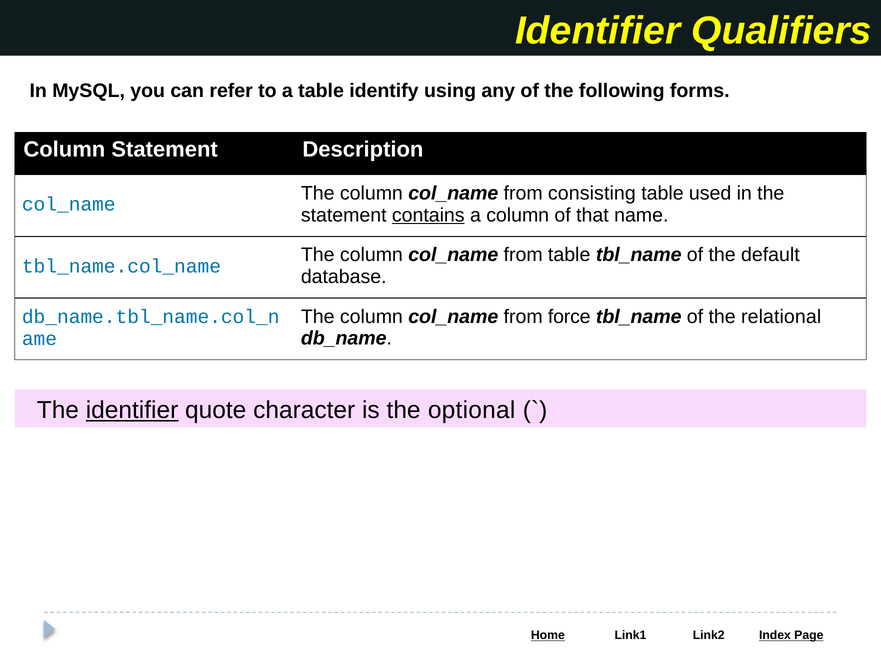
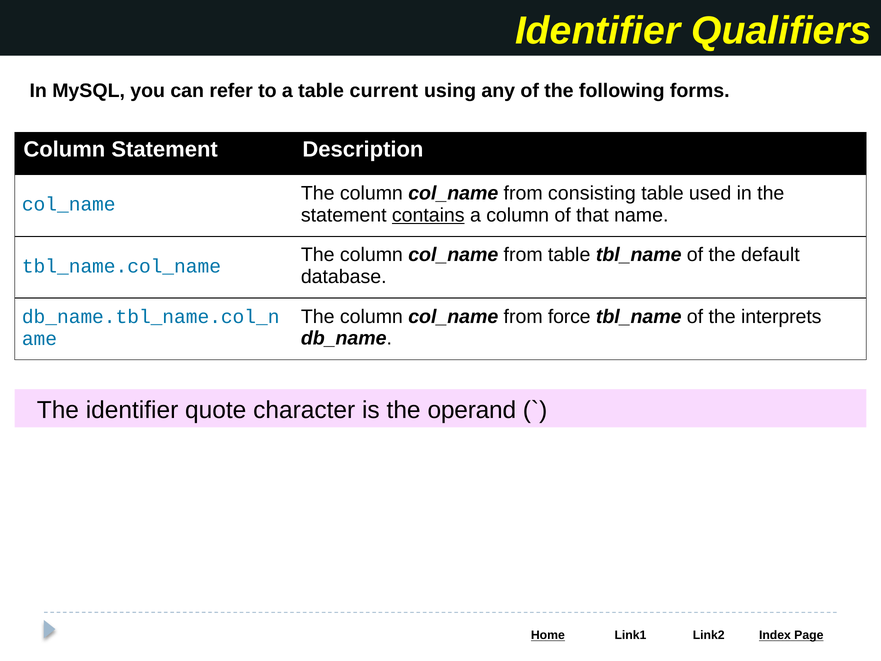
identify: identify -> current
relational: relational -> interprets
identifier at (132, 410) underline: present -> none
optional: optional -> operand
